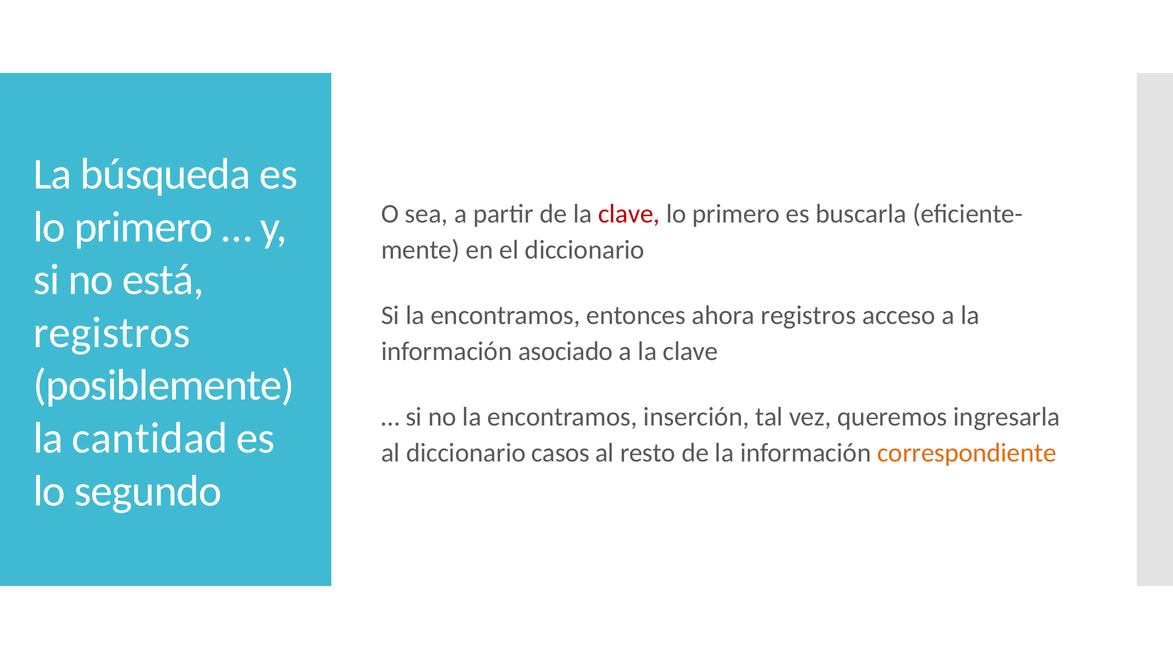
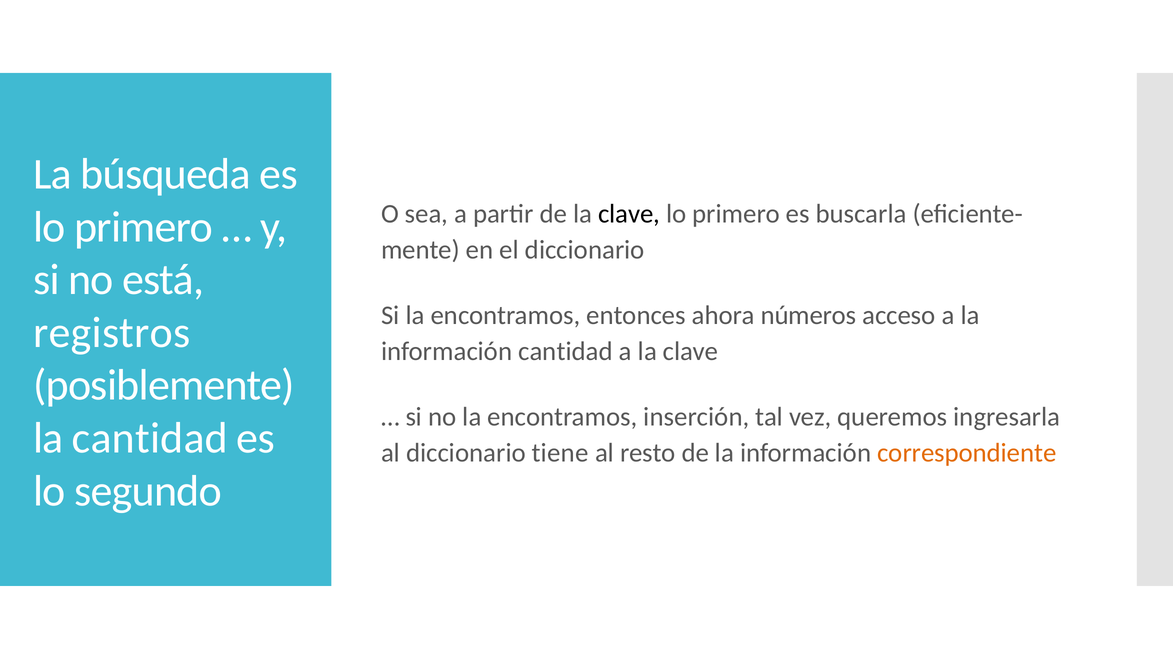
clave at (629, 214) colour: red -> black
ahora registros: registros -> números
información asociado: asociado -> cantidad
casos: casos -> tiene
